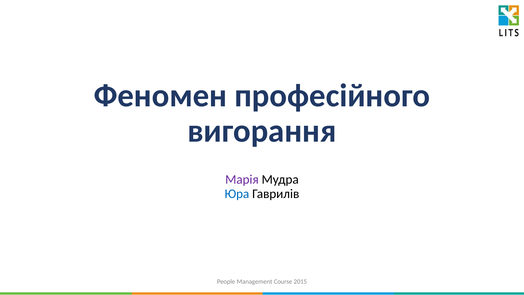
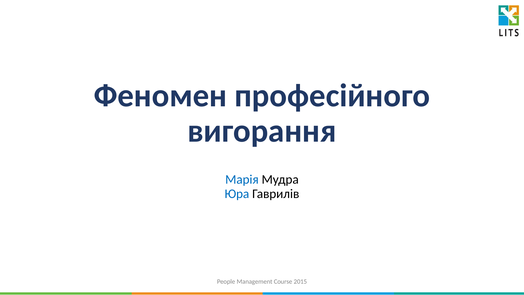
Марія colour: purple -> blue
